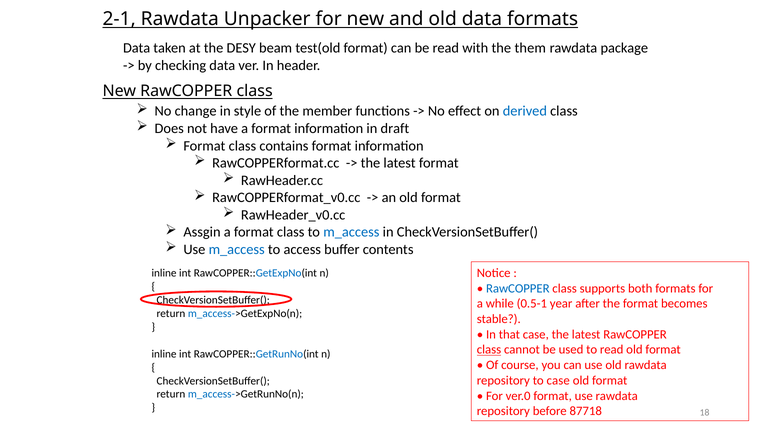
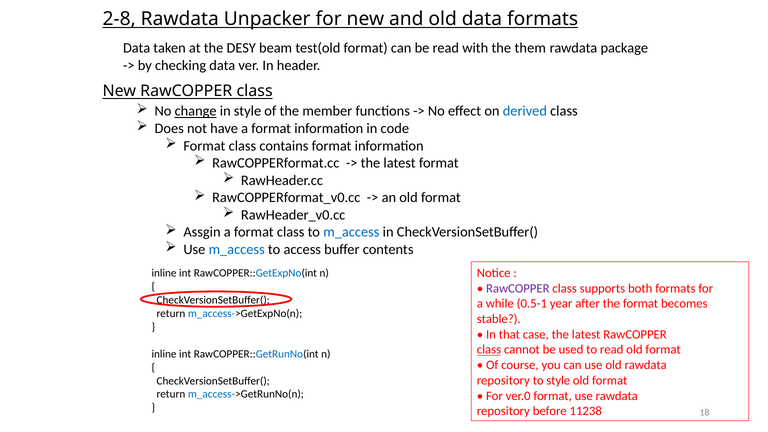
2-1: 2-1 -> 2-8
change underline: none -> present
draft: draft -> code
RawCOPPER at (518, 288) colour: blue -> purple
to case: case -> style
87718: 87718 -> 11238
